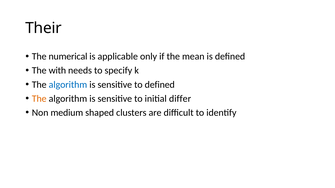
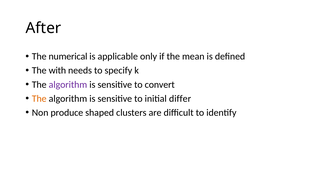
Their: Their -> After
algorithm at (68, 85) colour: blue -> purple
to defined: defined -> convert
medium: medium -> produce
